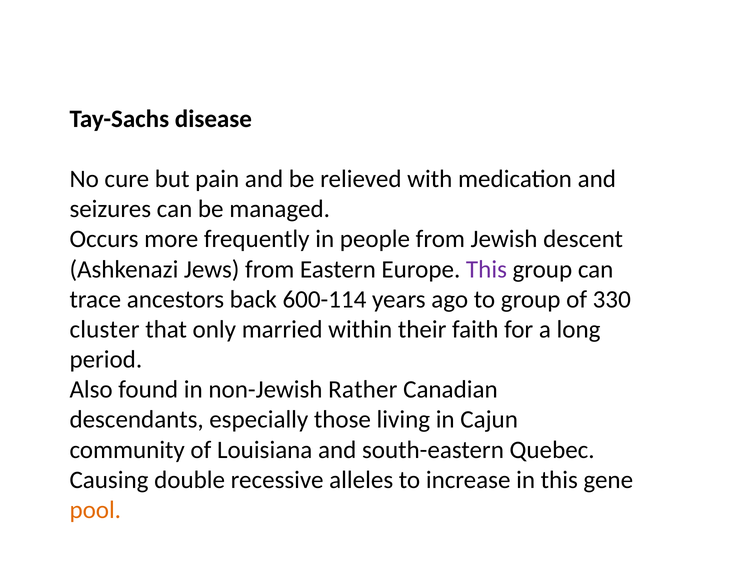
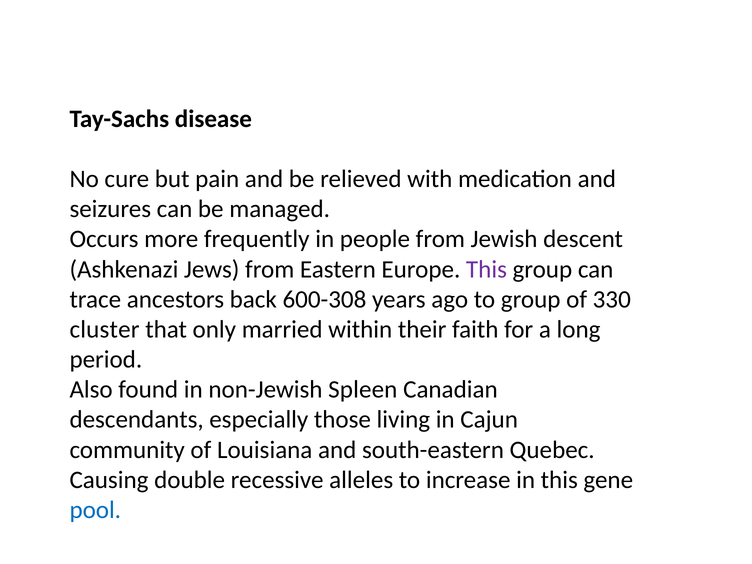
600-114: 600-114 -> 600-308
Rather: Rather -> Spleen
pool colour: orange -> blue
